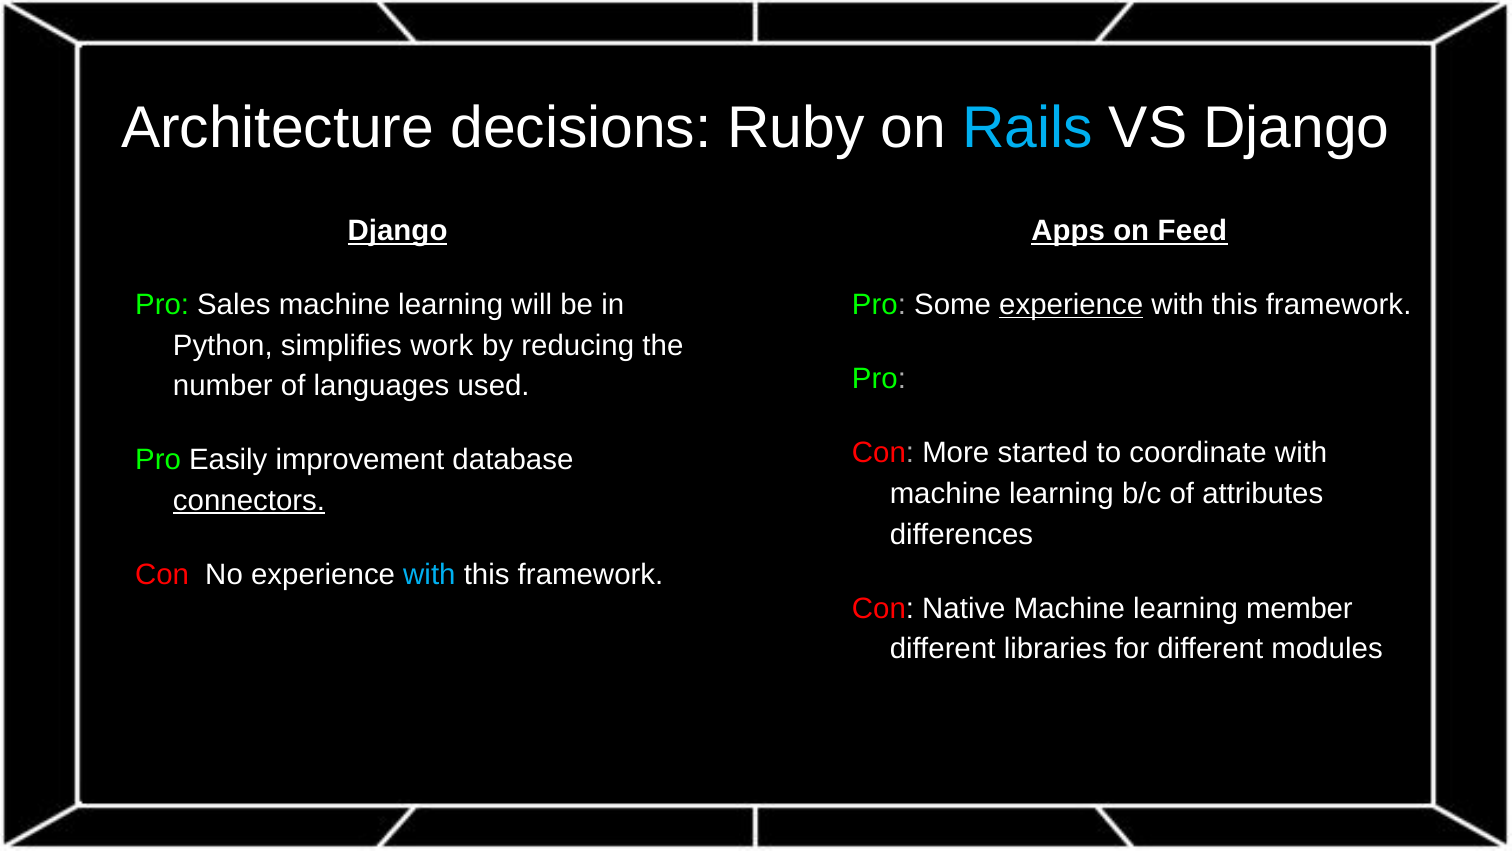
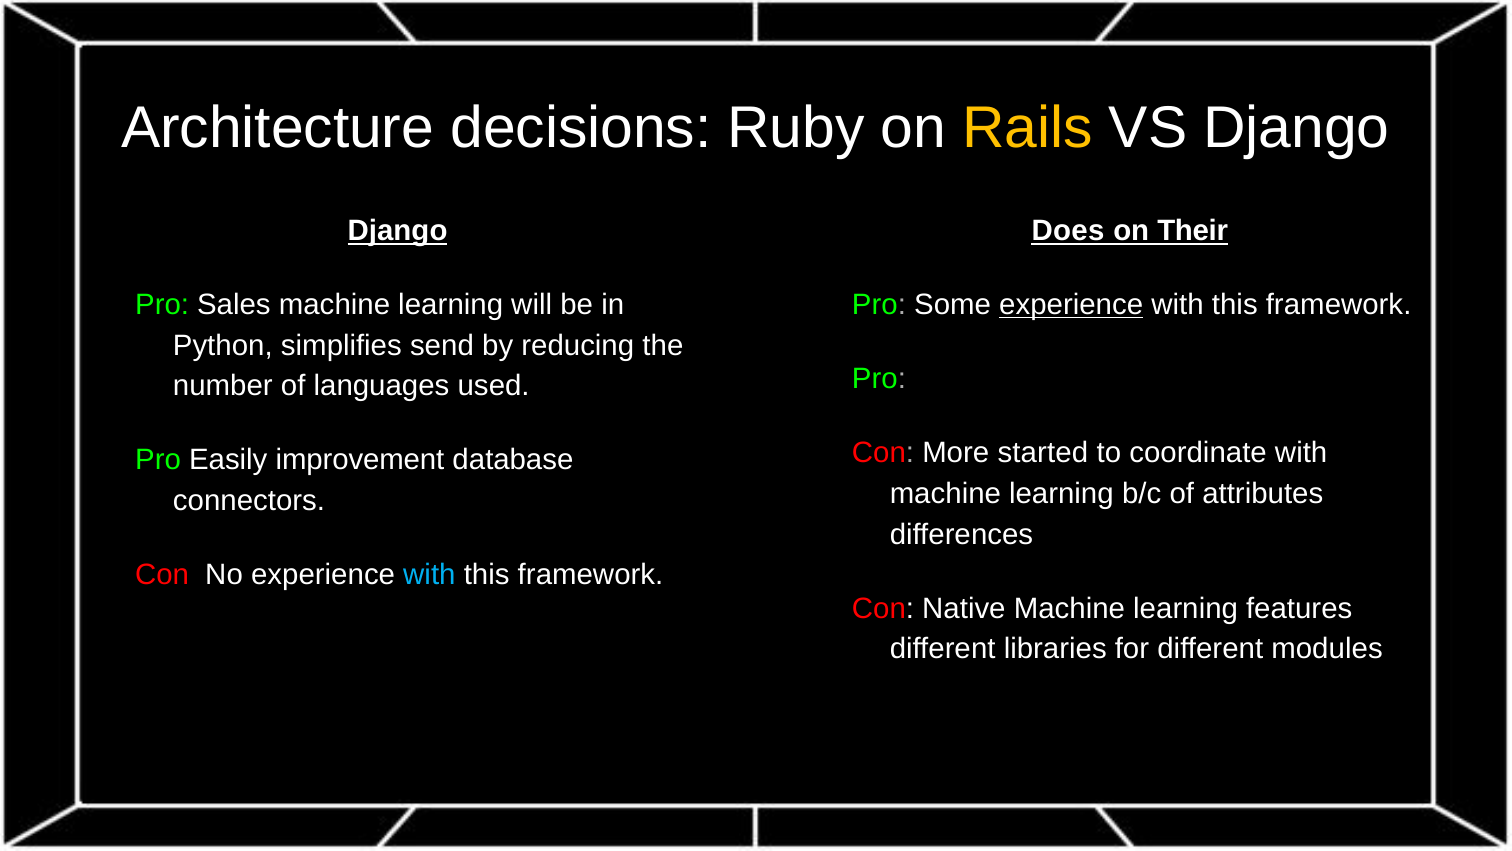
Rails colour: light blue -> yellow
Apps: Apps -> Does
Feed: Feed -> Their
work: work -> send
connectors underline: present -> none
member: member -> features
